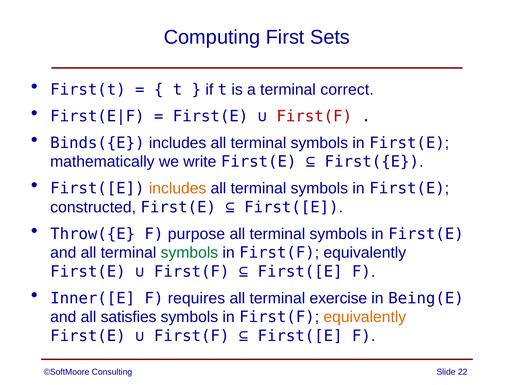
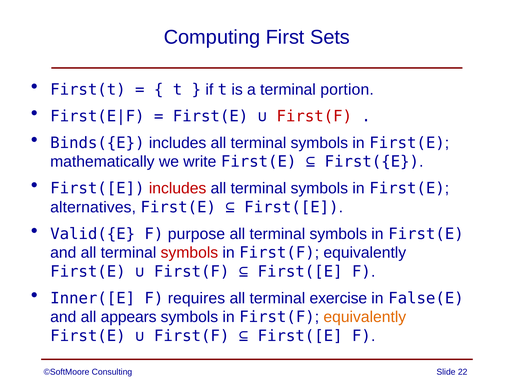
correct: correct -> portion
includes at (178, 189) colour: orange -> red
constructed: constructed -> alternatives
Throw({E: Throw({E -> Valid({E
symbols at (189, 253) colour: green -> red
Being(E: Being(E -> False(E
satisfies: satisfies -> appears
